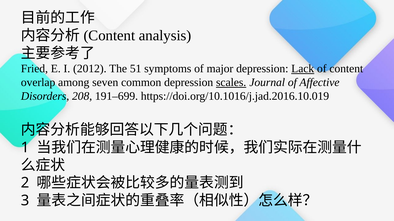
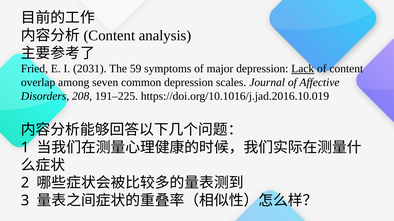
2012: 2012 -> 2031
51: 51 -> 59
scales underline: present -> none
191–699: 191–699 -> 191–225
